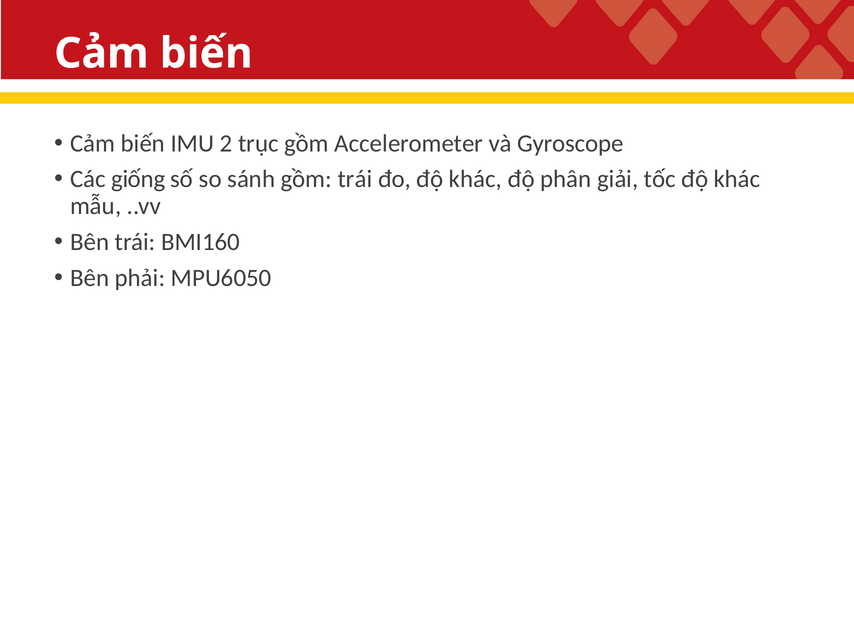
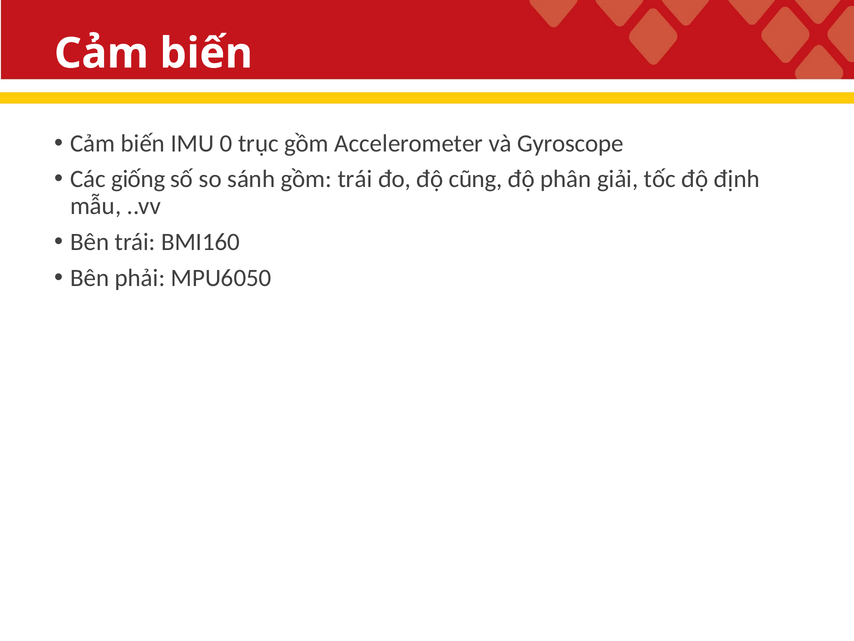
2: 2 -> 0
đo độ khác: khác -> cũng
tốc độ khác: khác -> định
